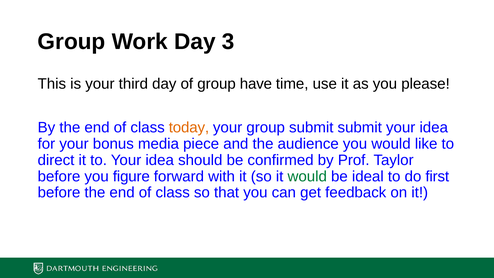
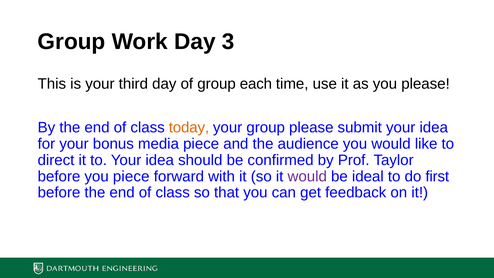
have: have -> each
group submit: submit -> please
you figure: figure -> piece
would at (307, 176) colour: green -> purple
